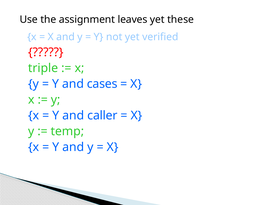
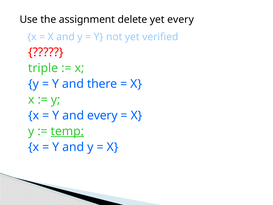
leaves: leaves -> delete
yet these: these -> every
cases: cases -> there
and caller: caller -> every
temp underline: none -> present
